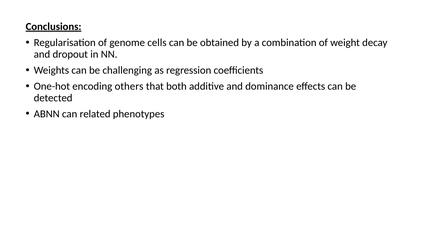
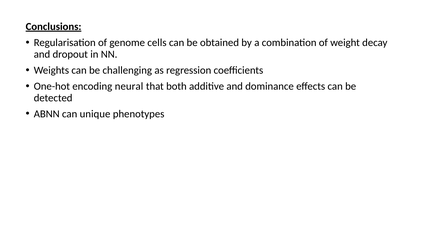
others: others -> neural
related: related -> unique
